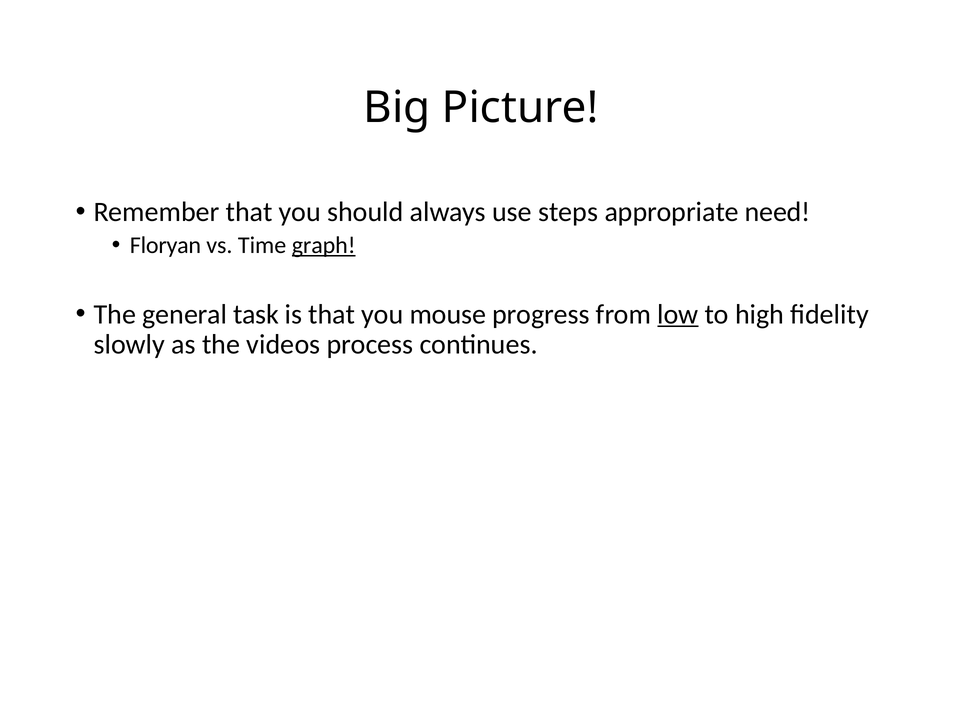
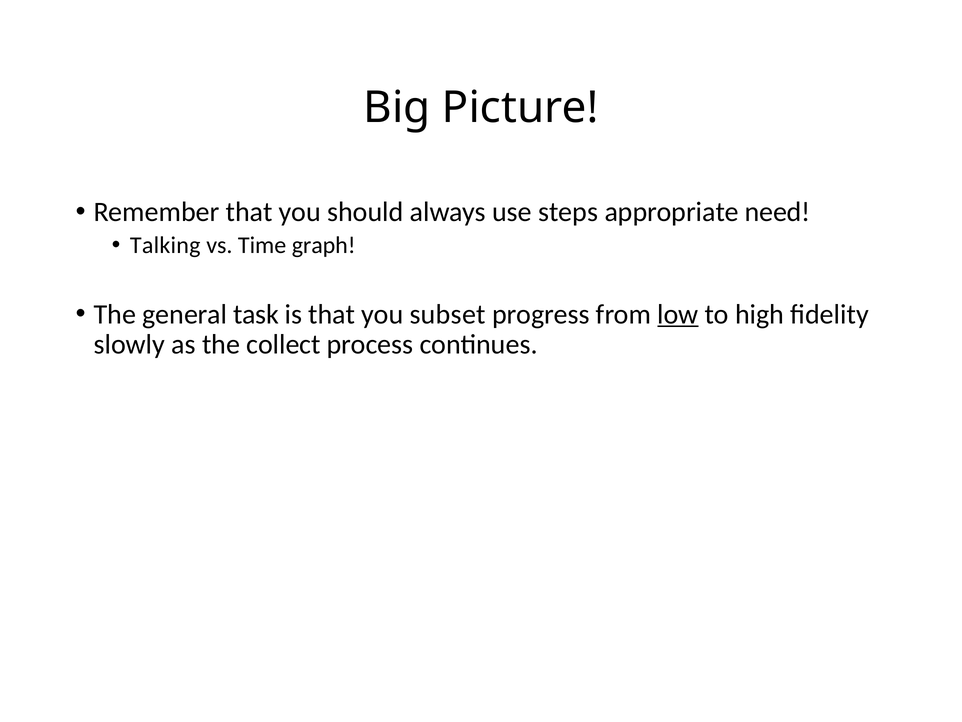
Floryan: Floryan -> Talking
graph underline: present -> none
mouse: mouse -> subset
videos: videos -> collect
